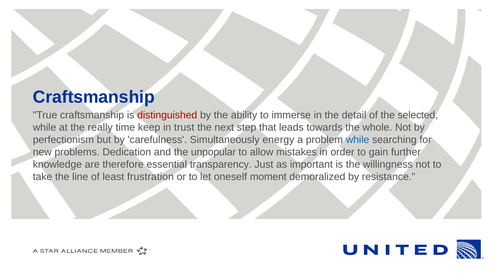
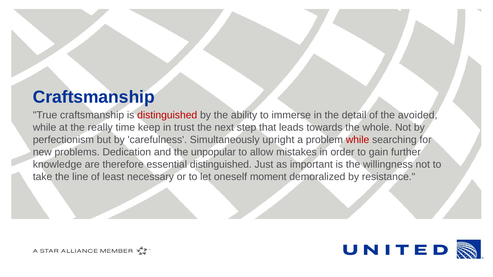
selected: selected -> avoided
energy: energy -> upright
while at (358, 140) colour: blue -> red
essential transparency: transparency -> distinguished
frustration: frustration -> necessary
